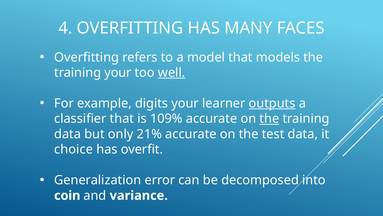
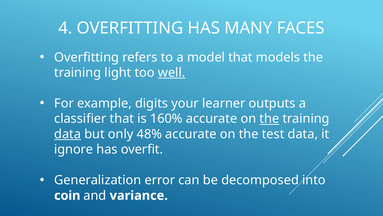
training your: your -> light
outputs underline: present -> none
109%: 109% -> 160%
data at (68, 134) underline: none -> present
21%: 21% -> 48%
choice: choice -> ignore
